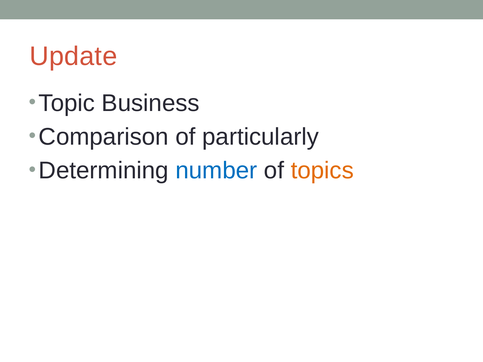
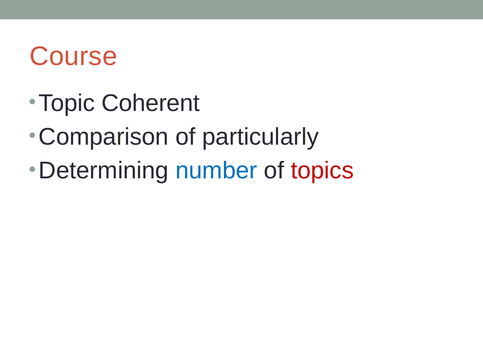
Update: Update -> Course
Business: Business -> Coherent
topics colour: orange -> red
